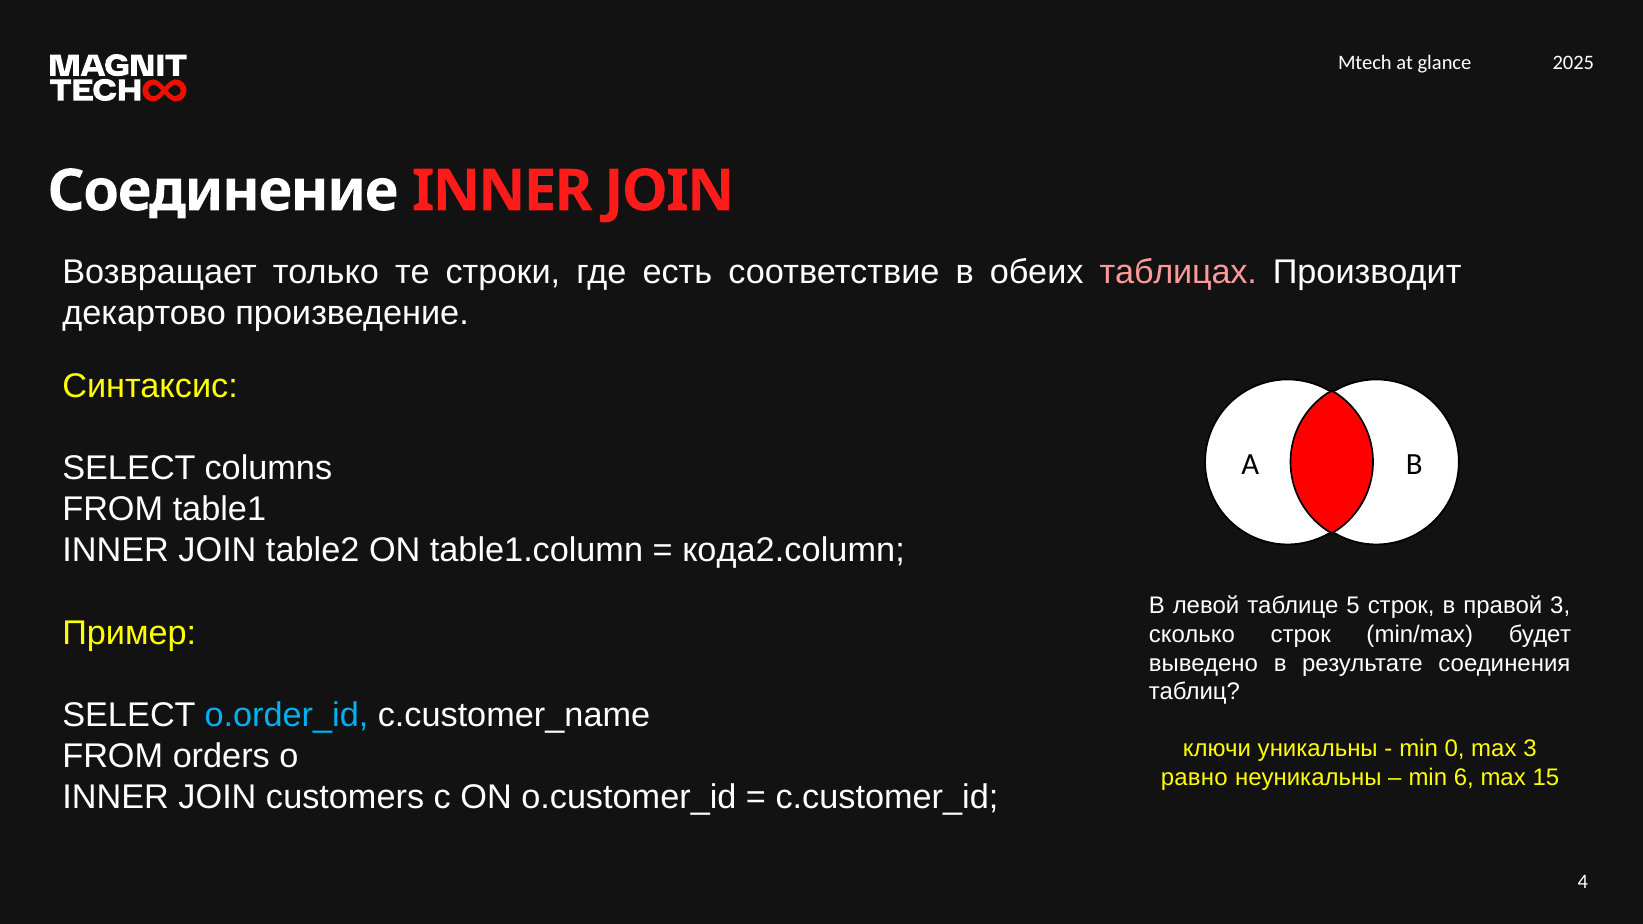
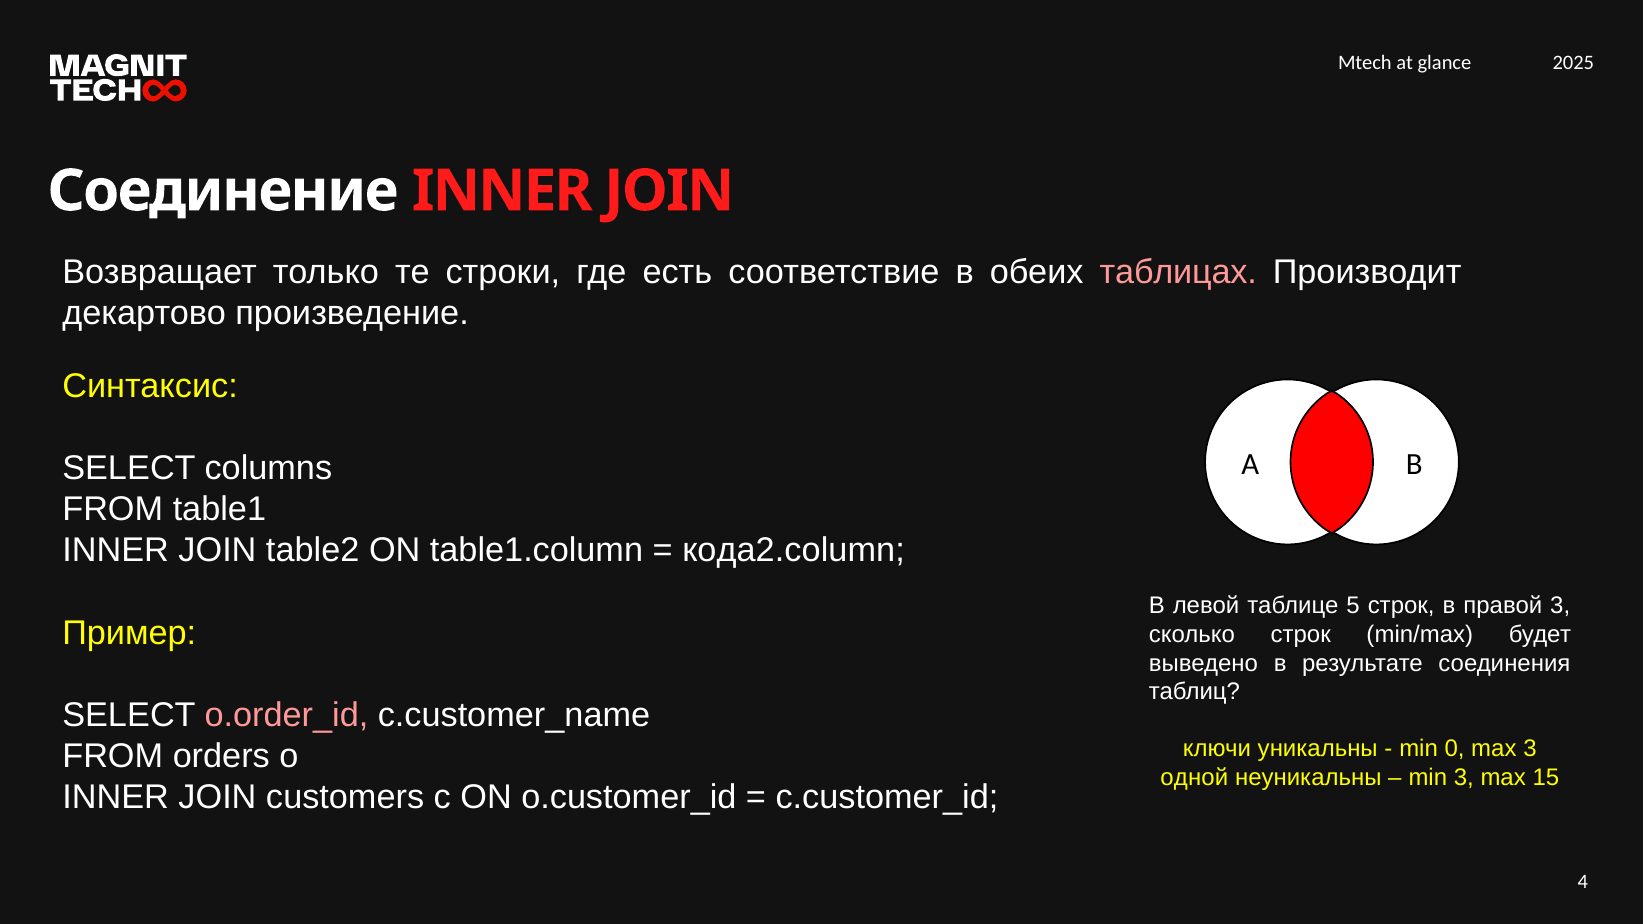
o.order_id colour: light blue -> pink
равно: равно -> одной
min 6: 6 -> 3
